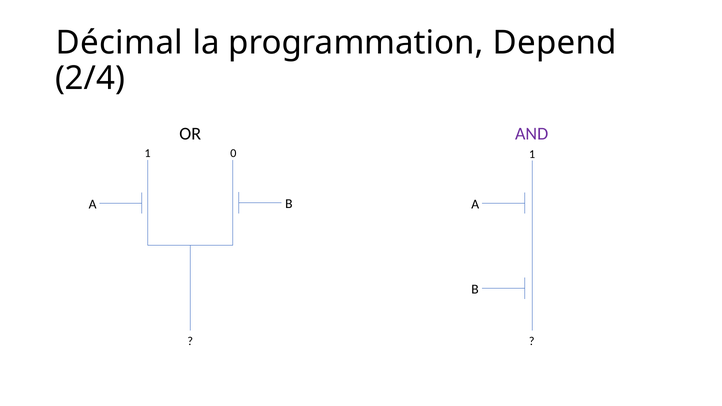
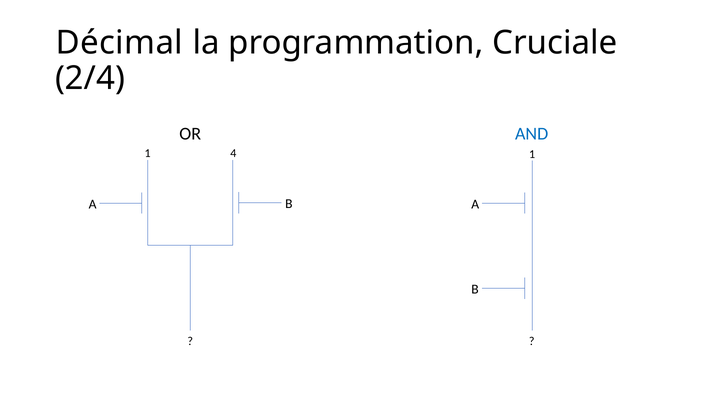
Depend: Depend -> Cruciale
AND colour: purple -> blue
0: 0 -> 4
